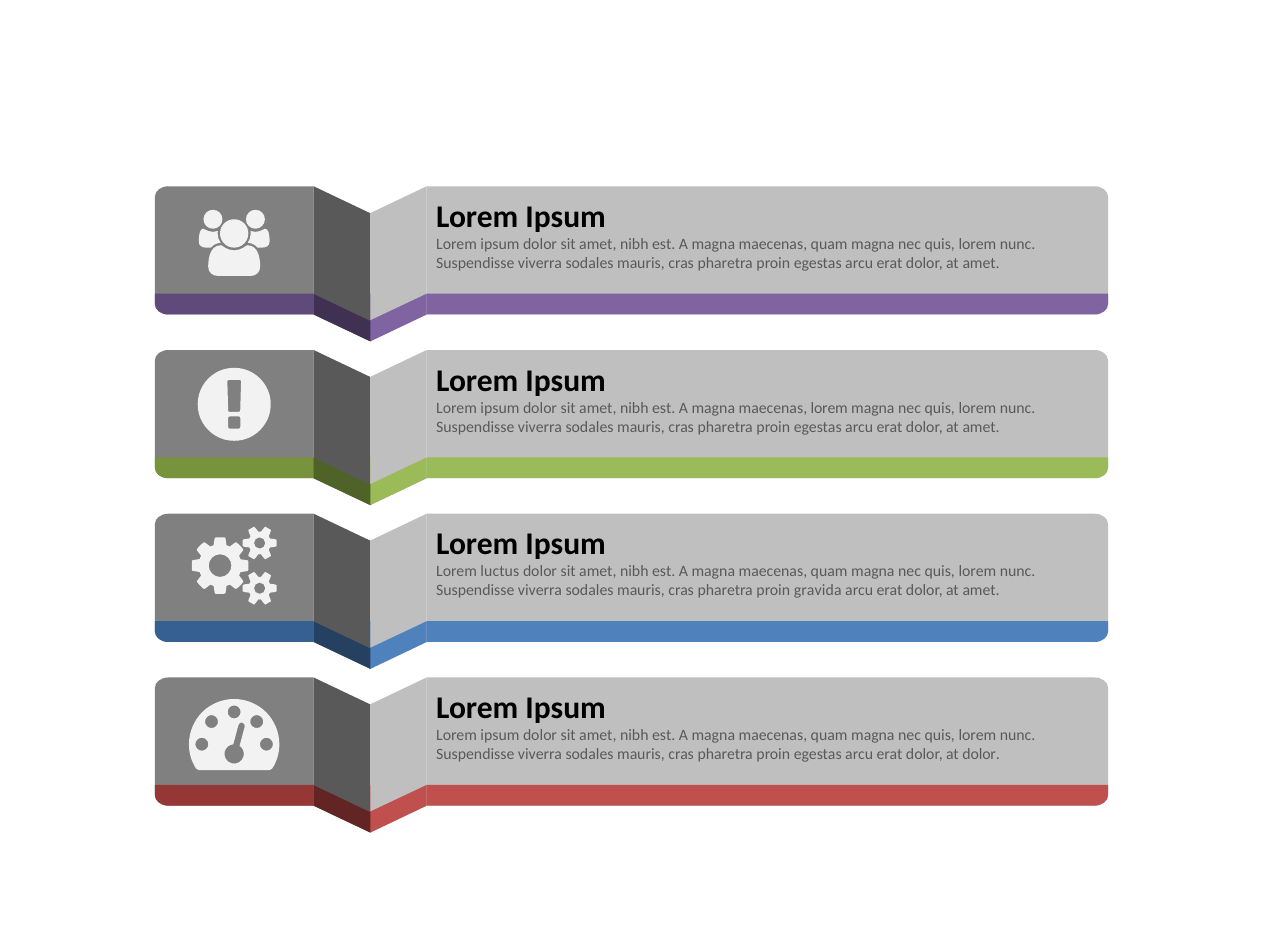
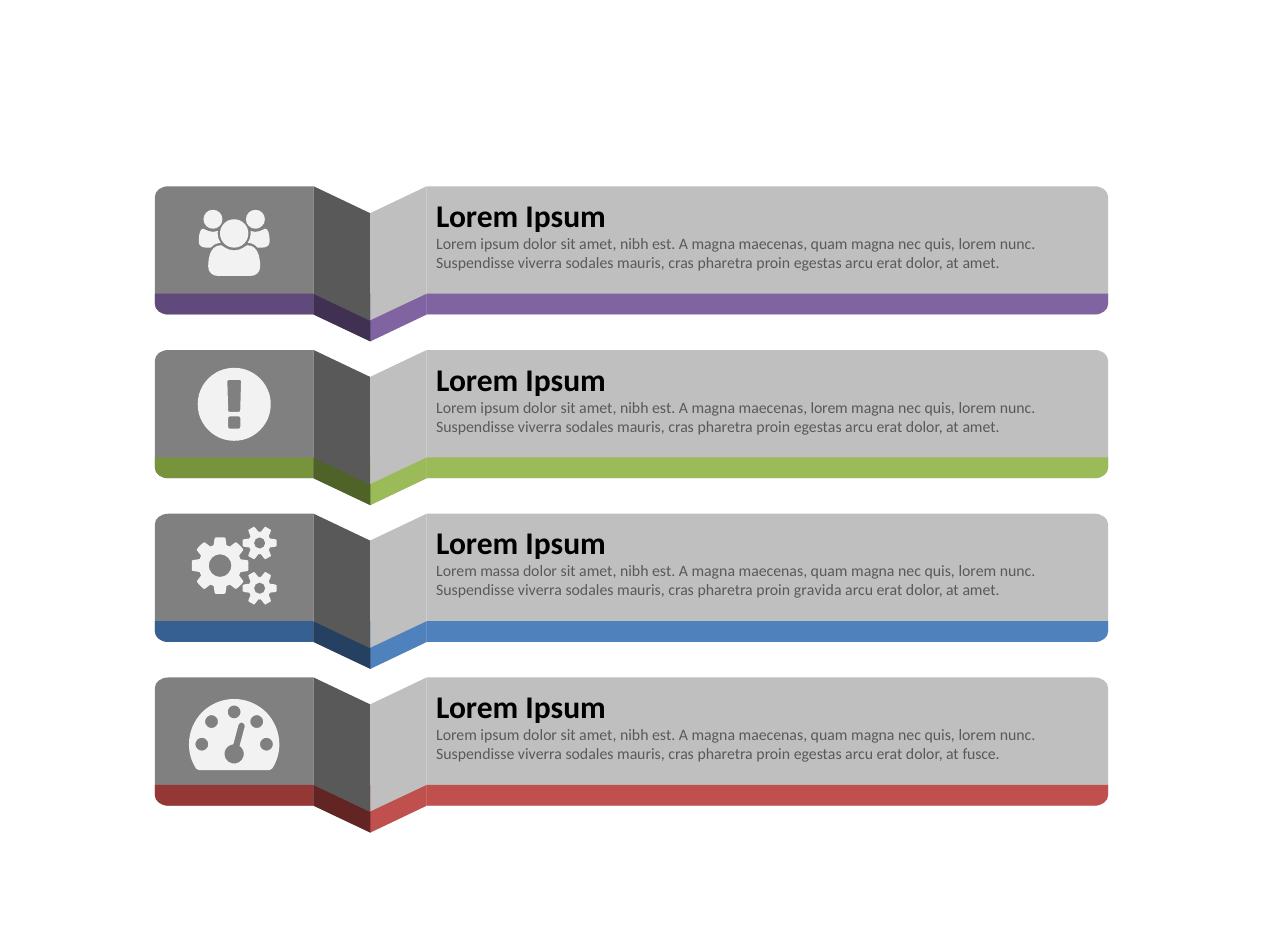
luctus: luctus -> massa
at dolor: dolor -> fusce
